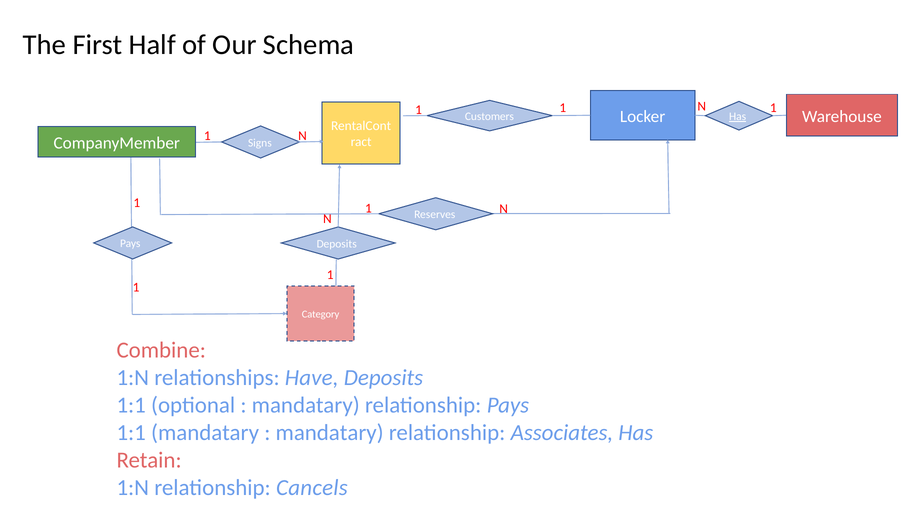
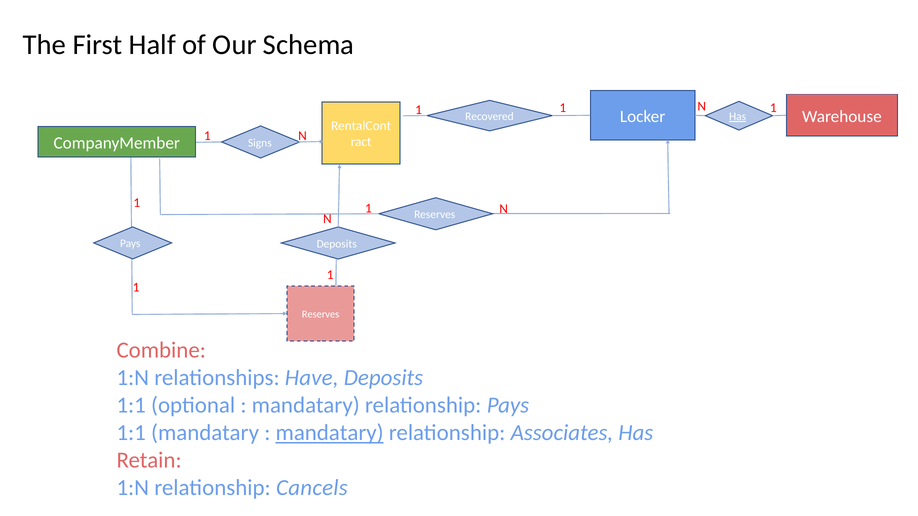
Customers: Customers -> Recovered
Category at (321, 315): Category -> Reserves
mandatary at (330, 433) underline: none -> present
